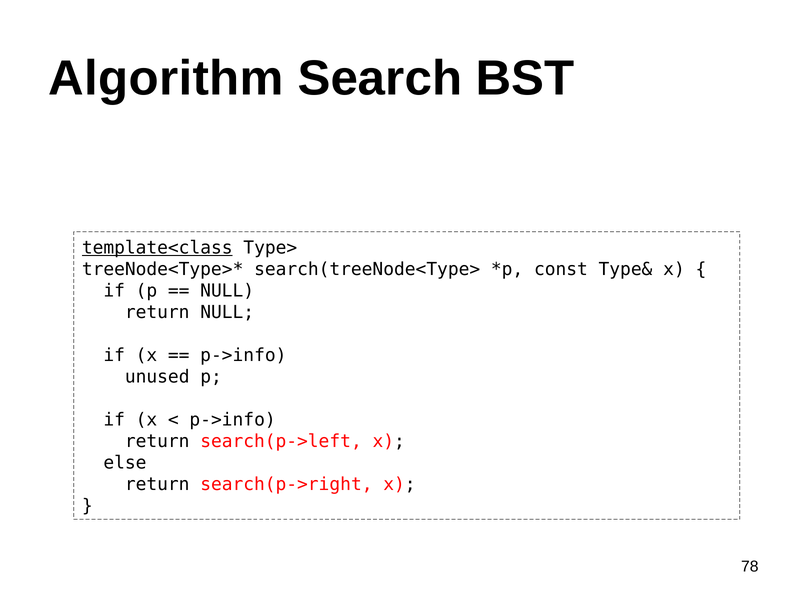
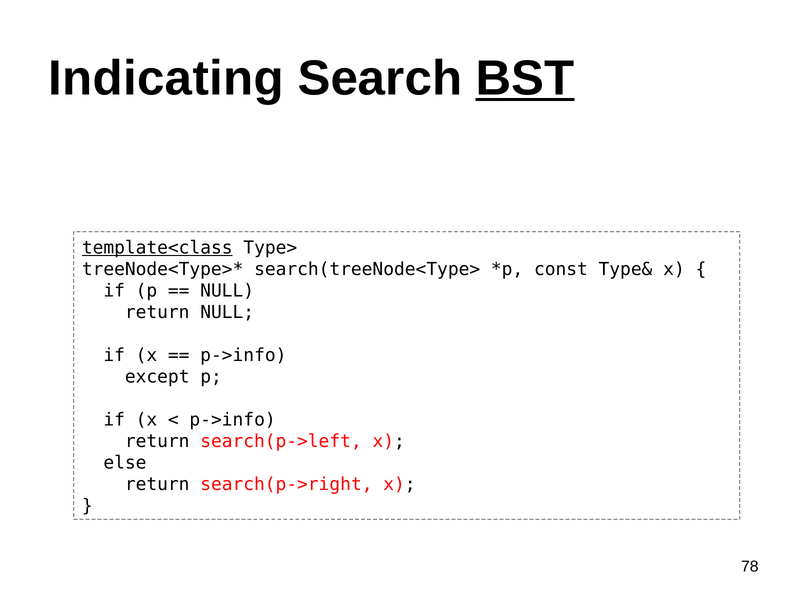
Algorithm: Algorithm -> Indicating
BST underline: none -> present
unused: unused -> except
